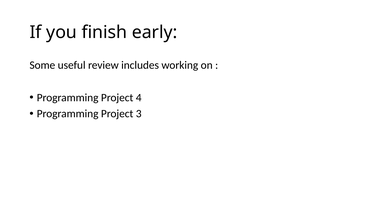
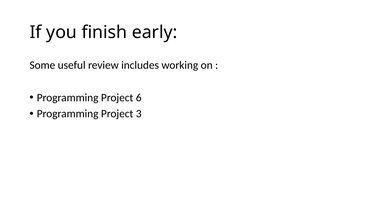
4: 4 -> 6
